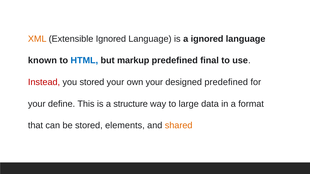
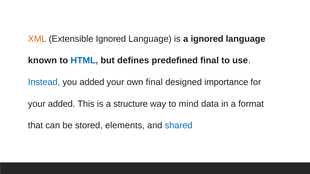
markup: markup -> defines
Instead colour: red -> blue
you stored: stored -> added
own your: your -> final
designed predefined: predefined -> importance
your define: define -> added
large: large -> mind
shared colour: orange -> blue
